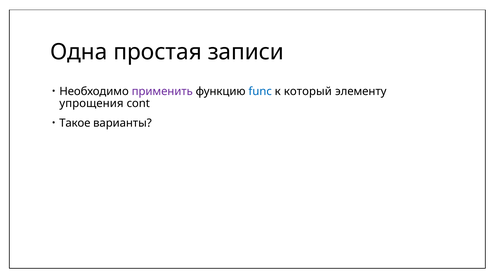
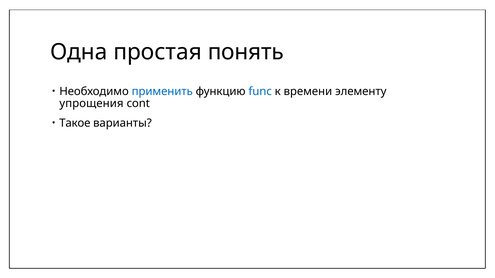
записи: записи -> понять
применить colour: purple -> blue
который: который -> времени
